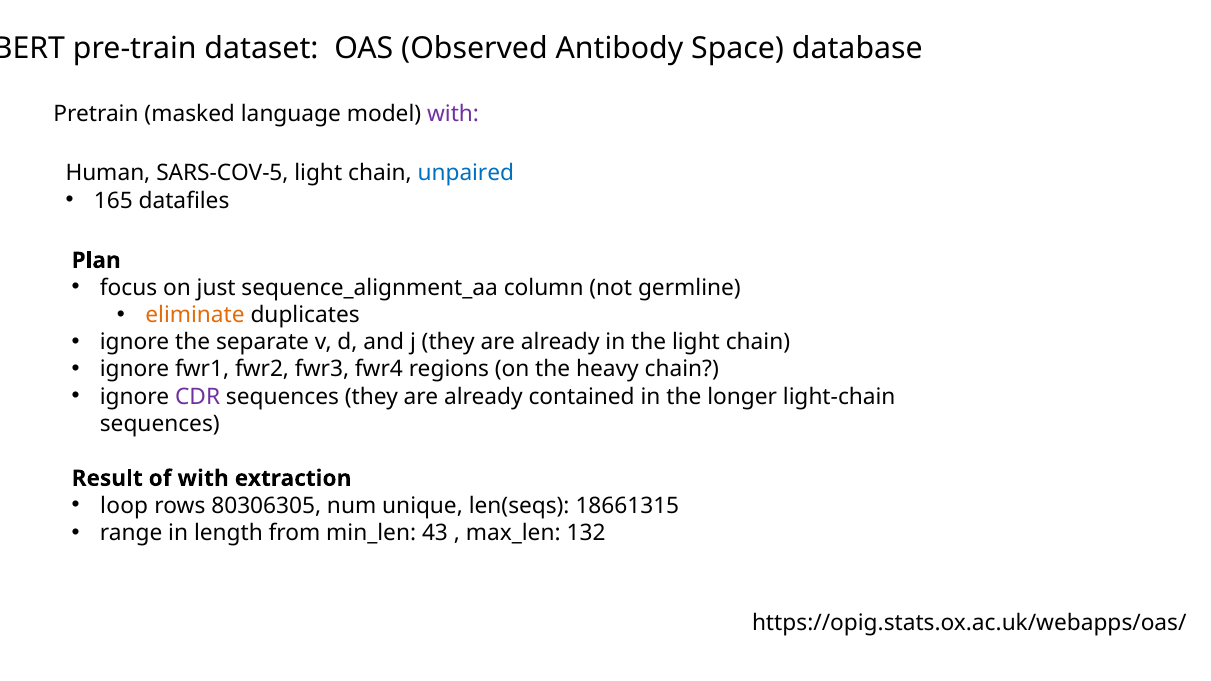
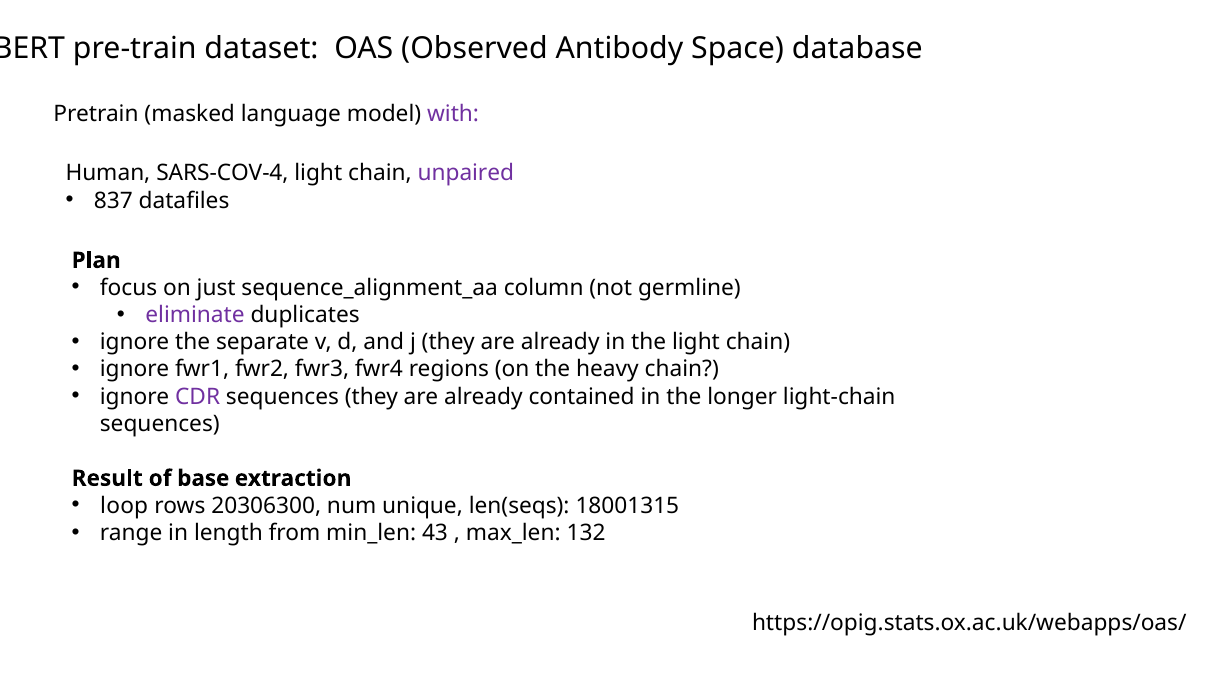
SARS-COV-5: SARS-COV-5 -> SARS-COV-4
unpaired colour: blue -> purple
165: 165 -> 837
eliminate colour: orange -> purple
of with: with -> base
80306305: 80306305 -> 20306300
18661315: 18661315 -> 18001315
